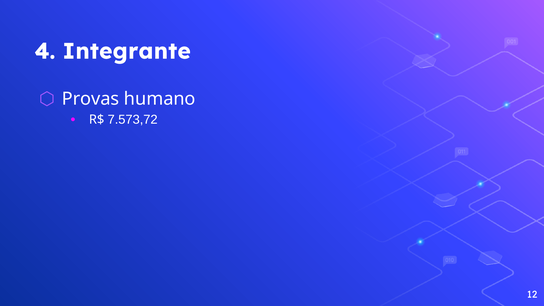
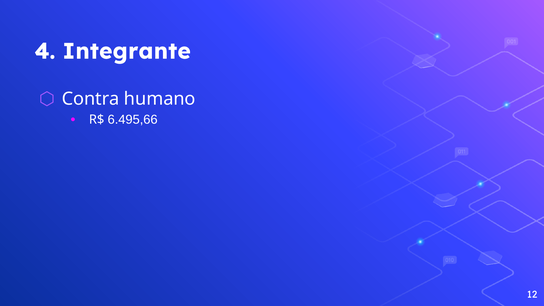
Provas: Provas -> Contra
7.573,72: 7.573,72 -> 6.495,66
